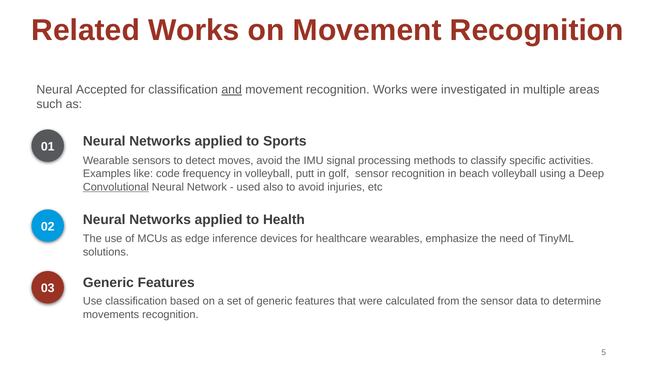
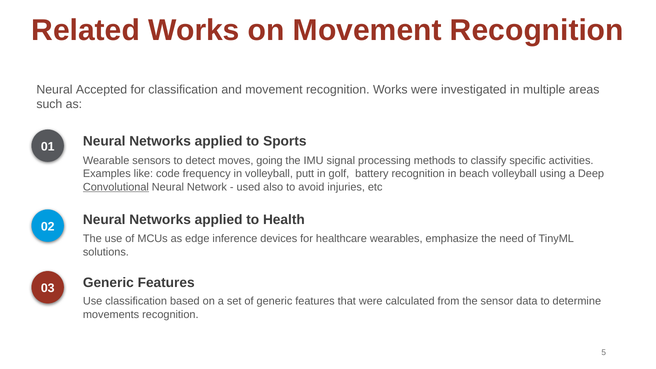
and underline: present -> none
moves avoid: avoid -> going
golf sensor: sensor -> battery
